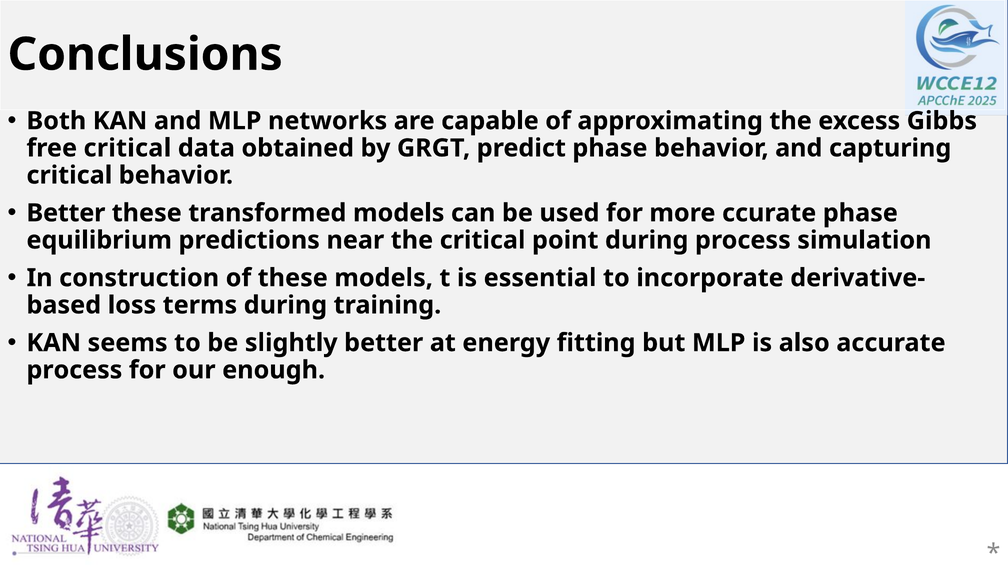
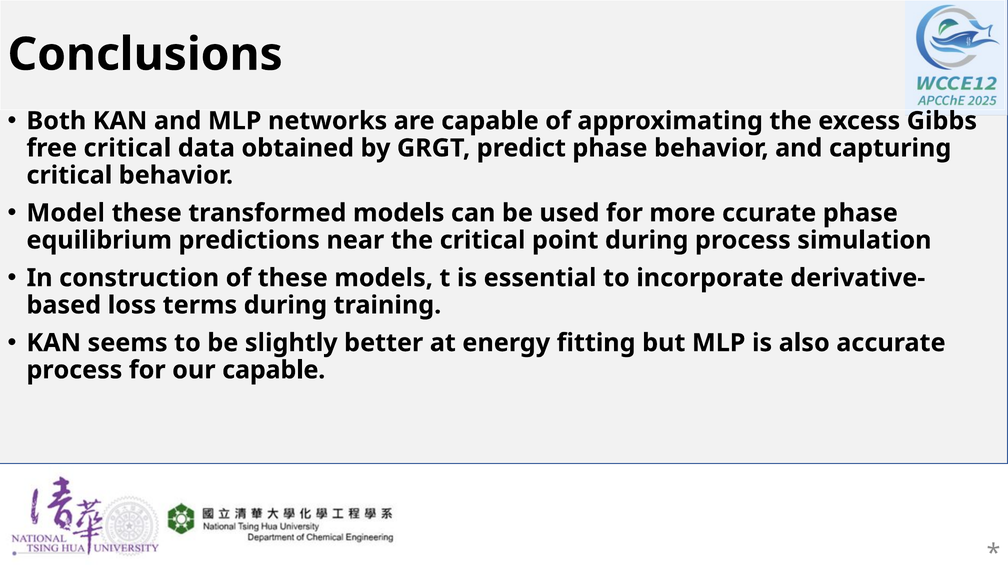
Better at (66, 213): Better -> Model
our enough: enough -> capable
